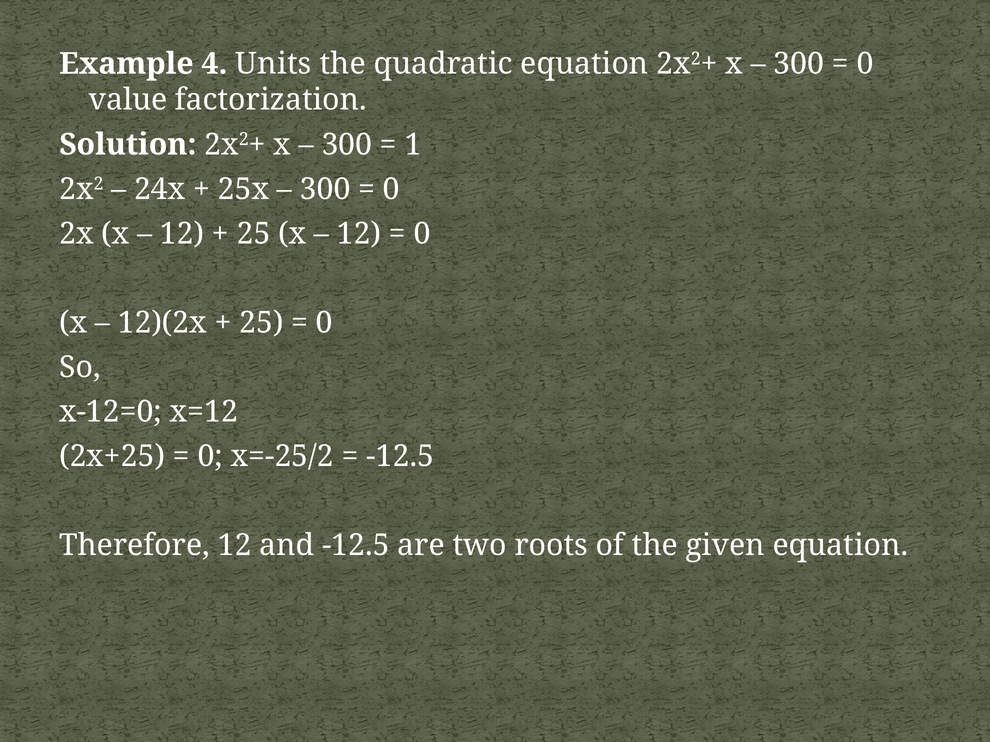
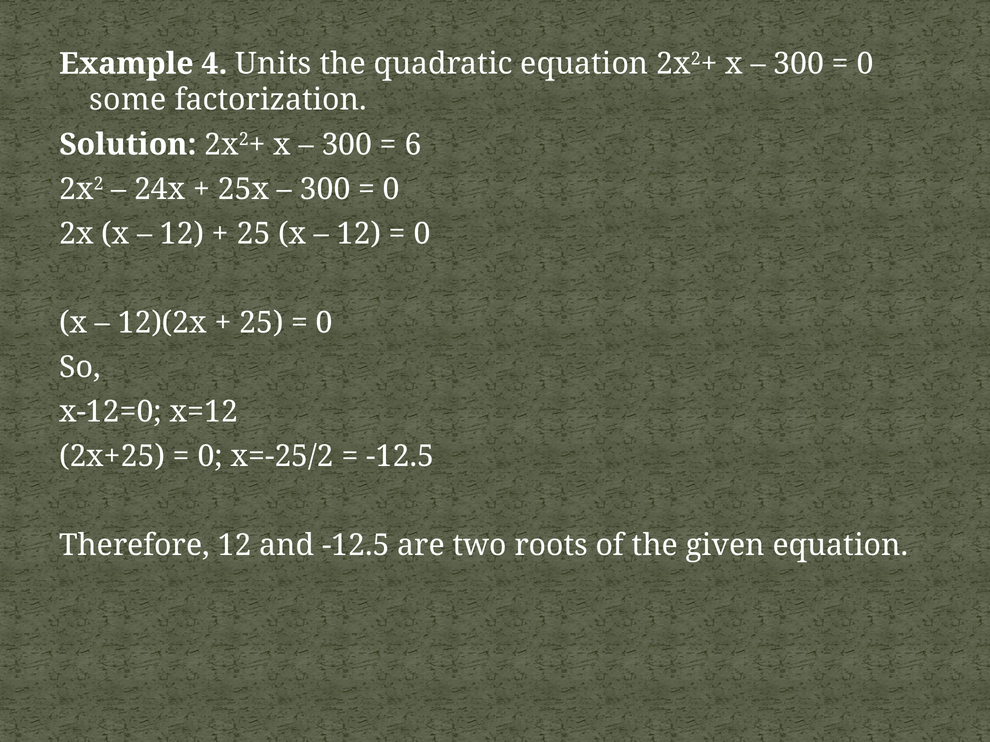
value: value -> some
1: 1 -> 6
